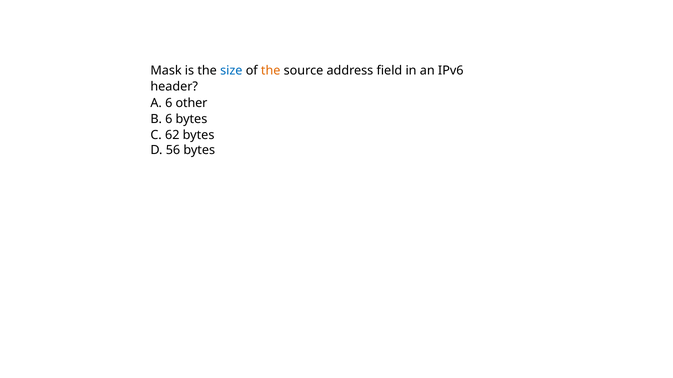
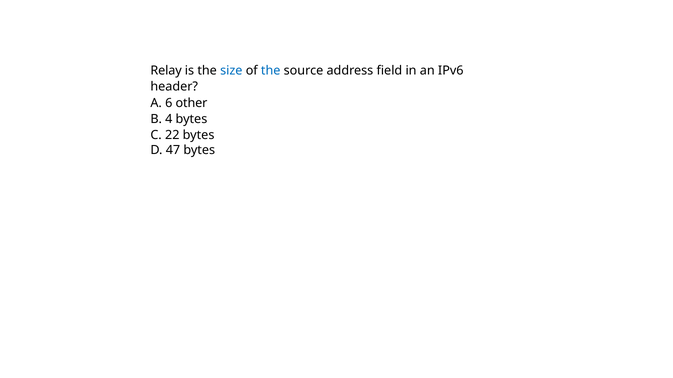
Mask: Mask -> Relay
the at (271, 71) colour: orange -> blue
B 6: 6 -> 4
62: 62 -> 22
56: 56 -> 47
